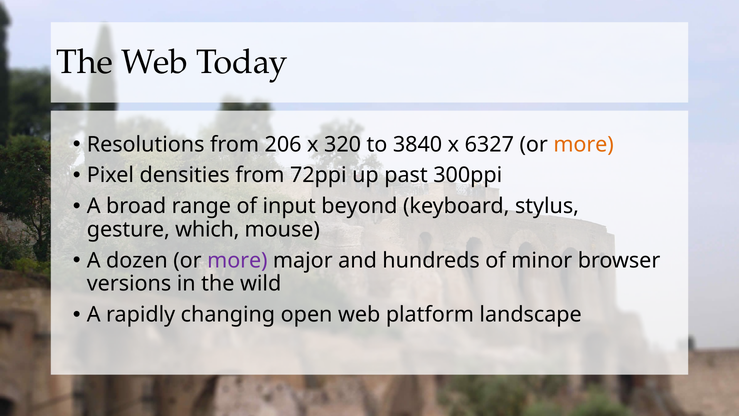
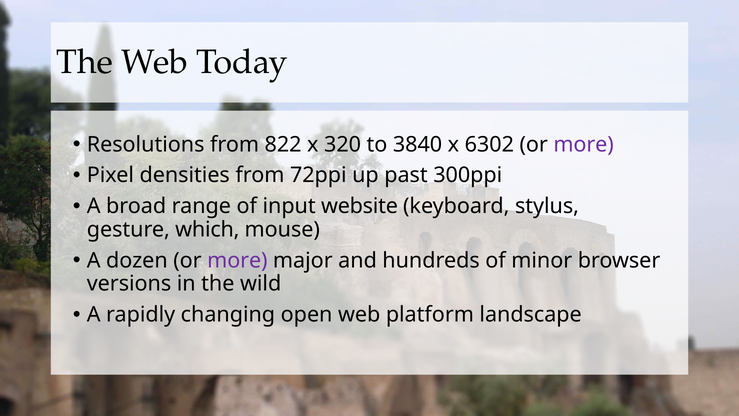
206: 206 -> 822
6327: 6327 -> 6302
more at (584, 144) colour: orange -> purple
beyond: beyond -> website
